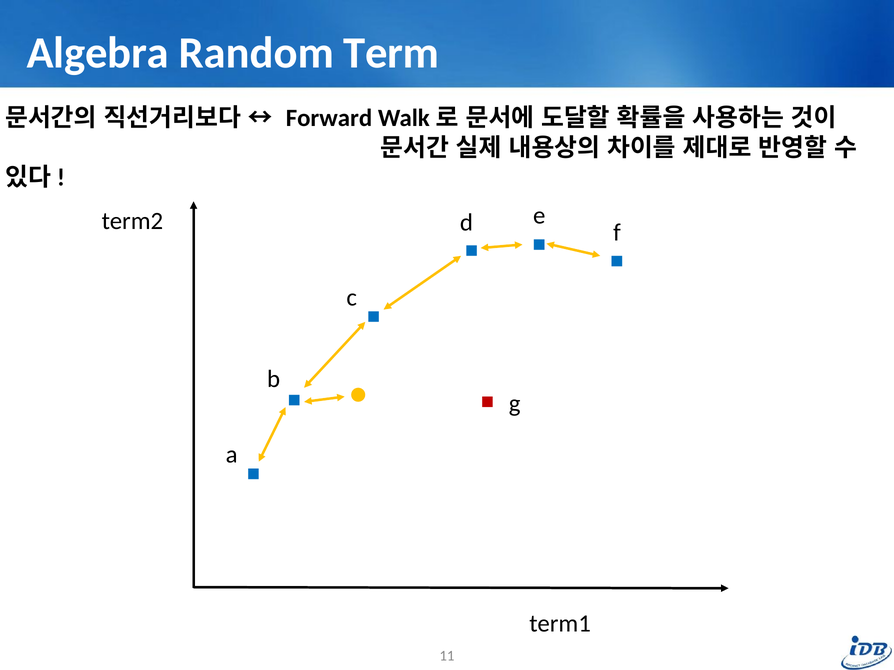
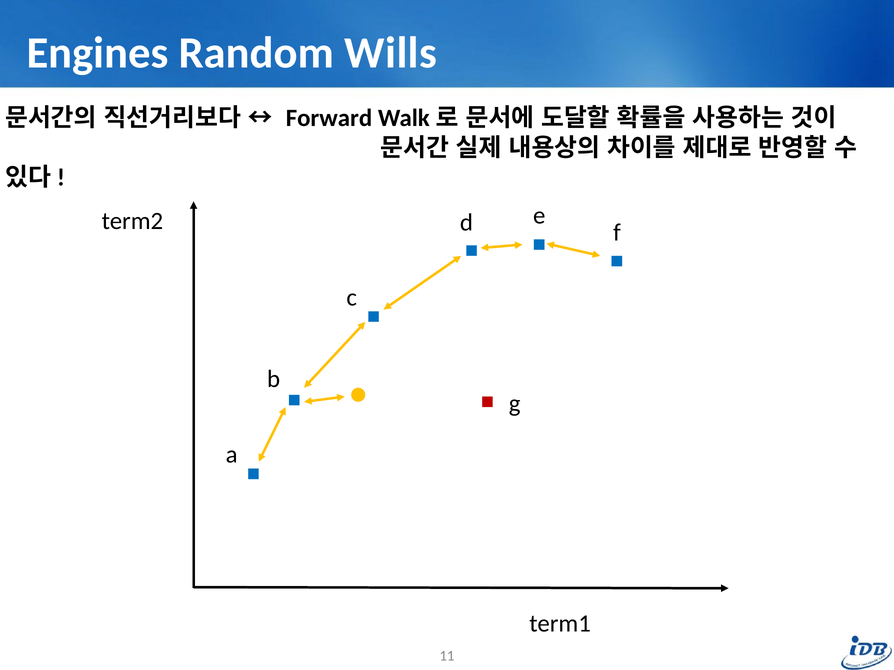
Algebra: Algebra -> Engines
Term: Term -> Wills
